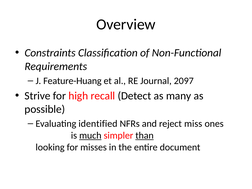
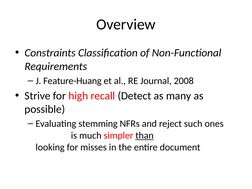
2097: 2097 -> 2008
identified: identified -> stemming
miss: miss -> such
much underline: present -> none
